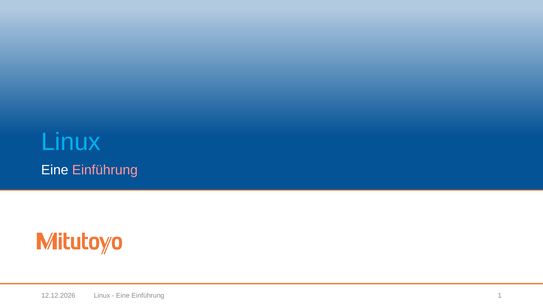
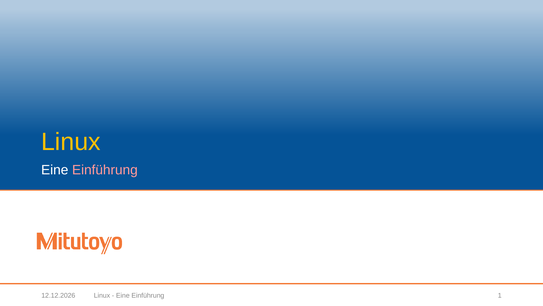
Linux at (71, 142) colour: light blue -> yellow
